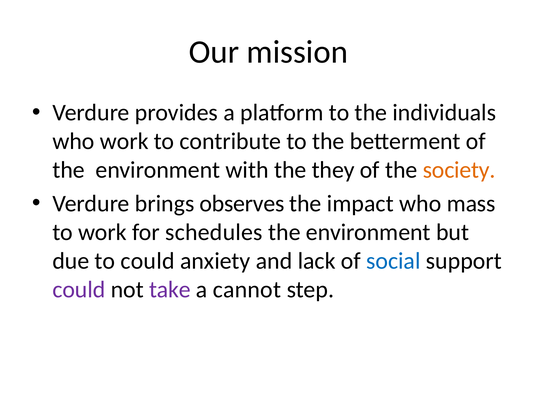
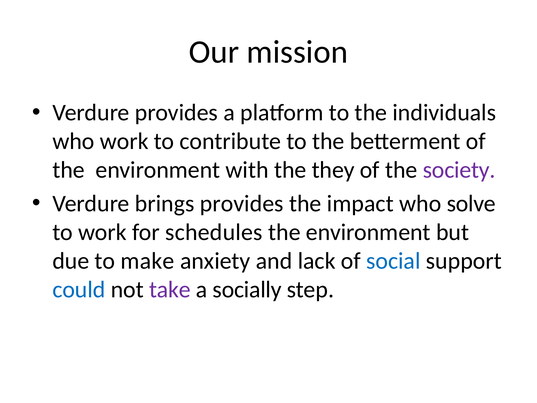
society colour: orange -> purple
brings observes: observes -> provides
mass: mass -> solve
to could: could -> make
could at (79, 289) colour: purple -> blue
cannot: cannot -> socially
